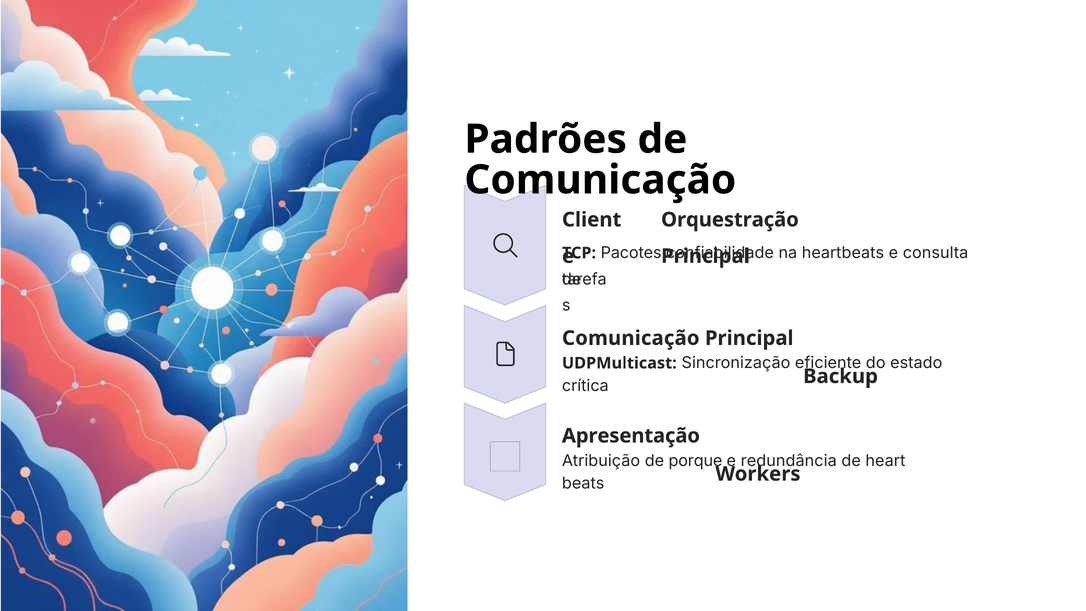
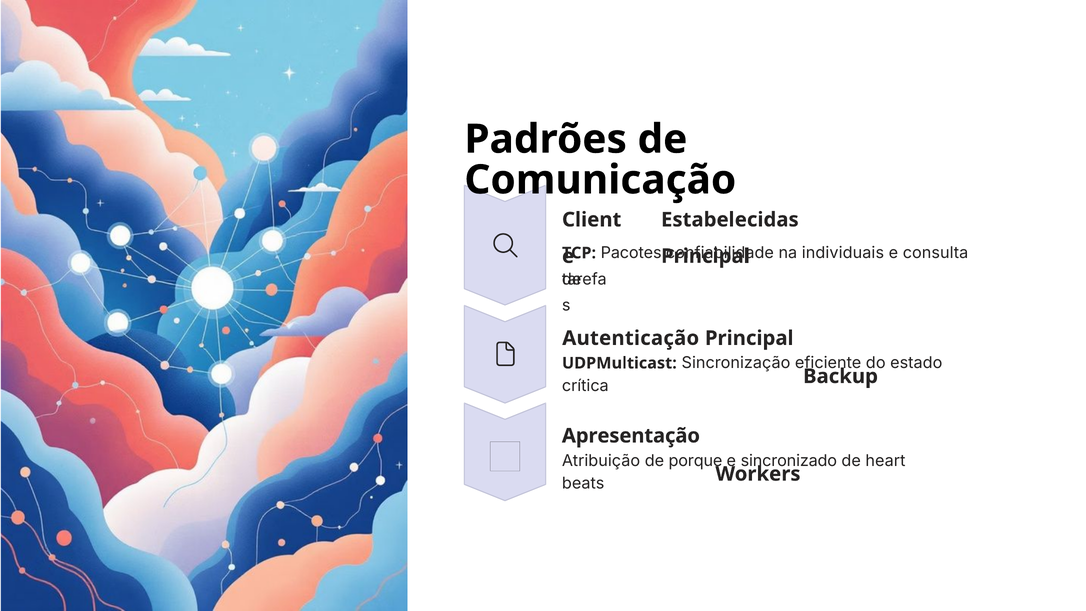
Orquestração: Orquestração -> Estabelecidas
heartbeats: heartbeats -> individuais
Comunicação at (631, 338): Comunicação -> Autenticação
redundância: redundância -> sincronizado
